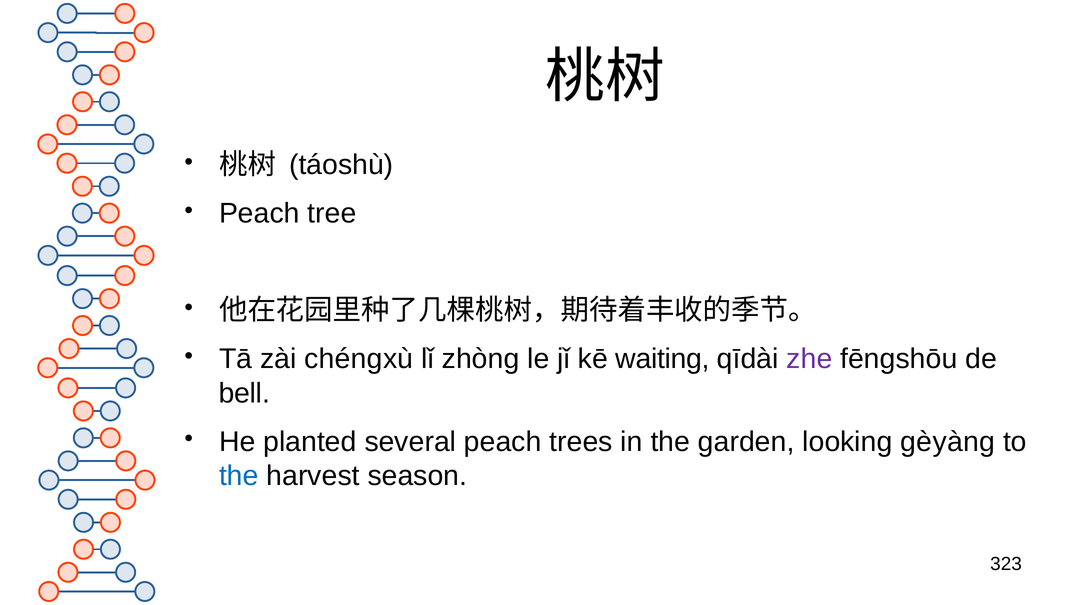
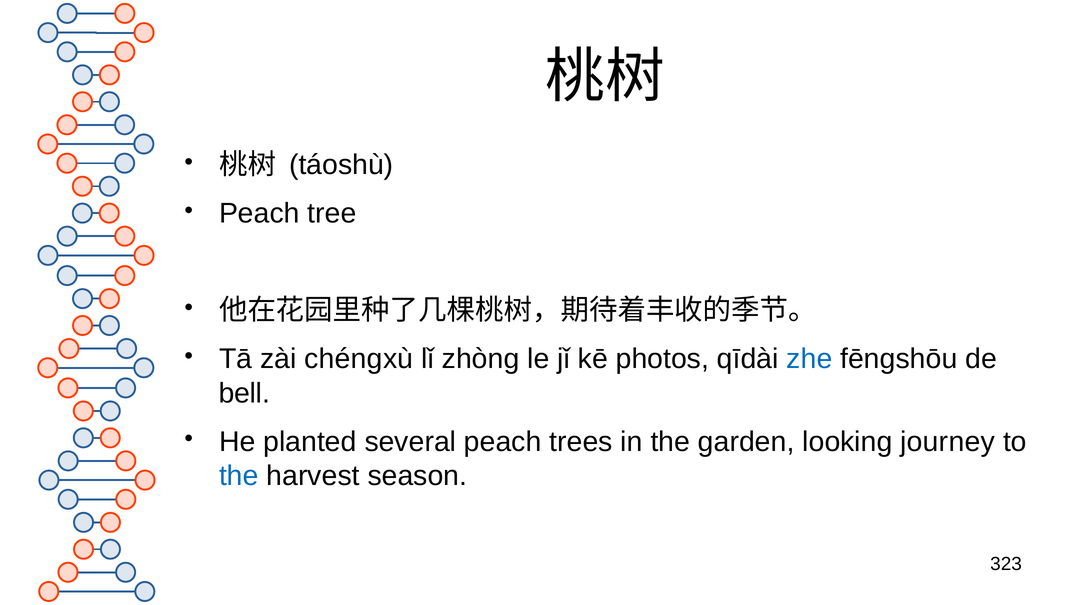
waiting: waiting -> photos
zhe colour: purple -> blue
gèyàng: gèyàng -> journey
